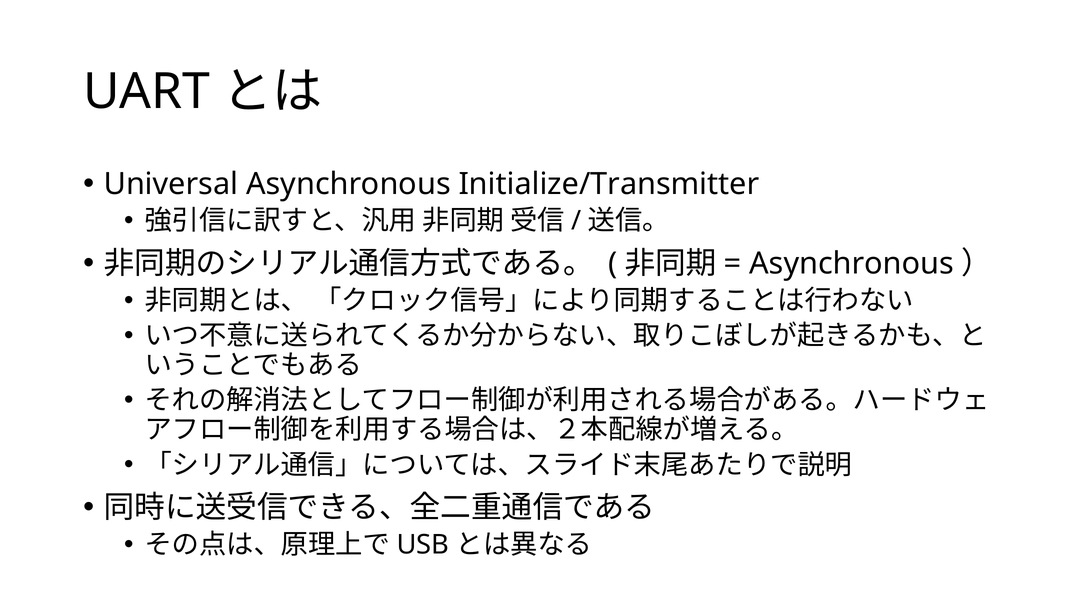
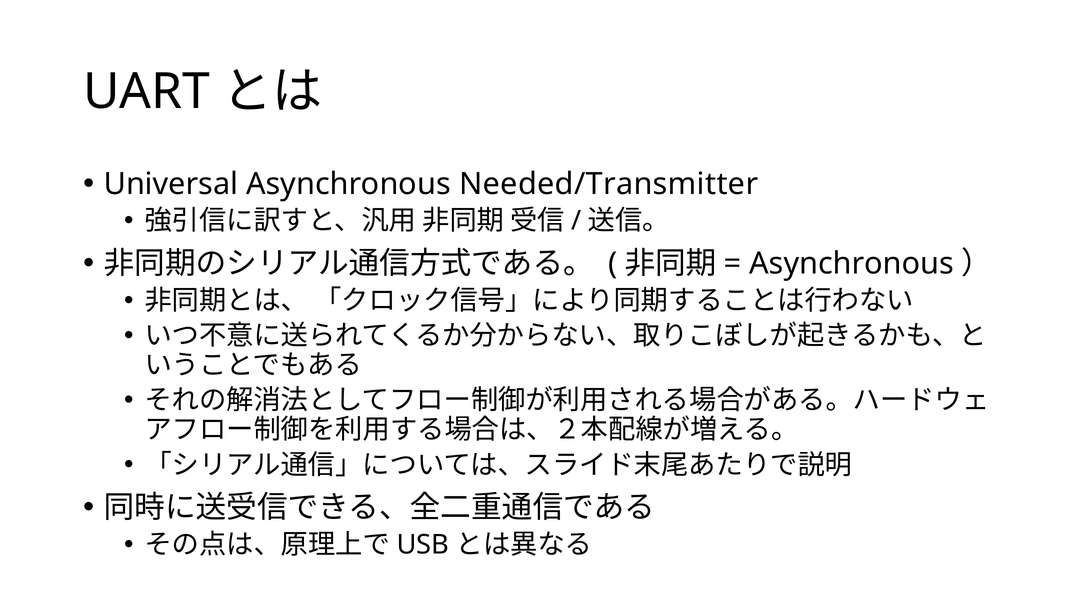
Initialize/Transmitter: Initialize/Transmitter -> Needed/Transmitter
